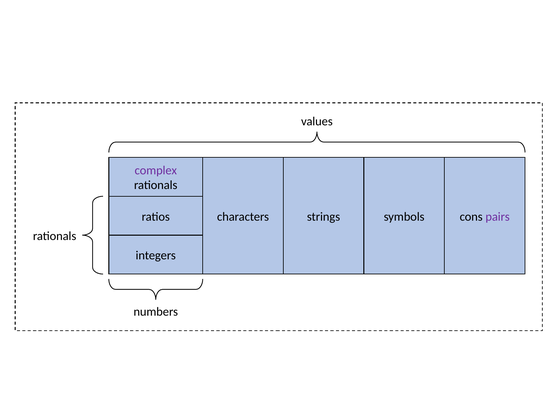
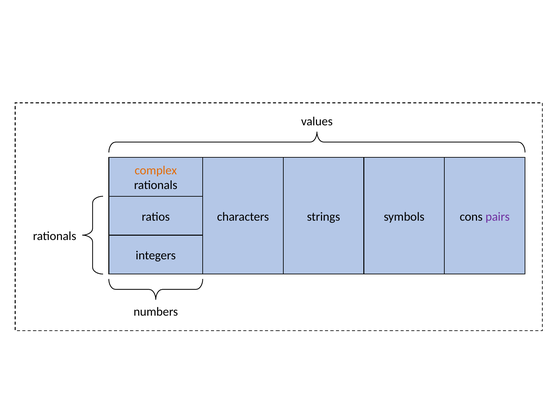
complex colour: purple -> orange
